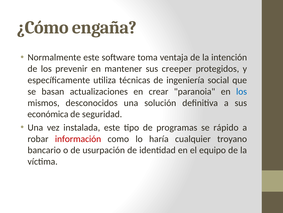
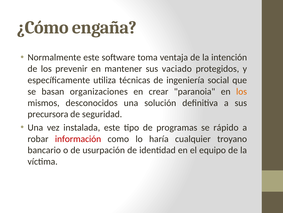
creeper: creeper -> vaciado
actualizaciones: actualizaciones -> organizaciones
los at (242, 91) colour: blue -> orange
económica: económica -> precursora
